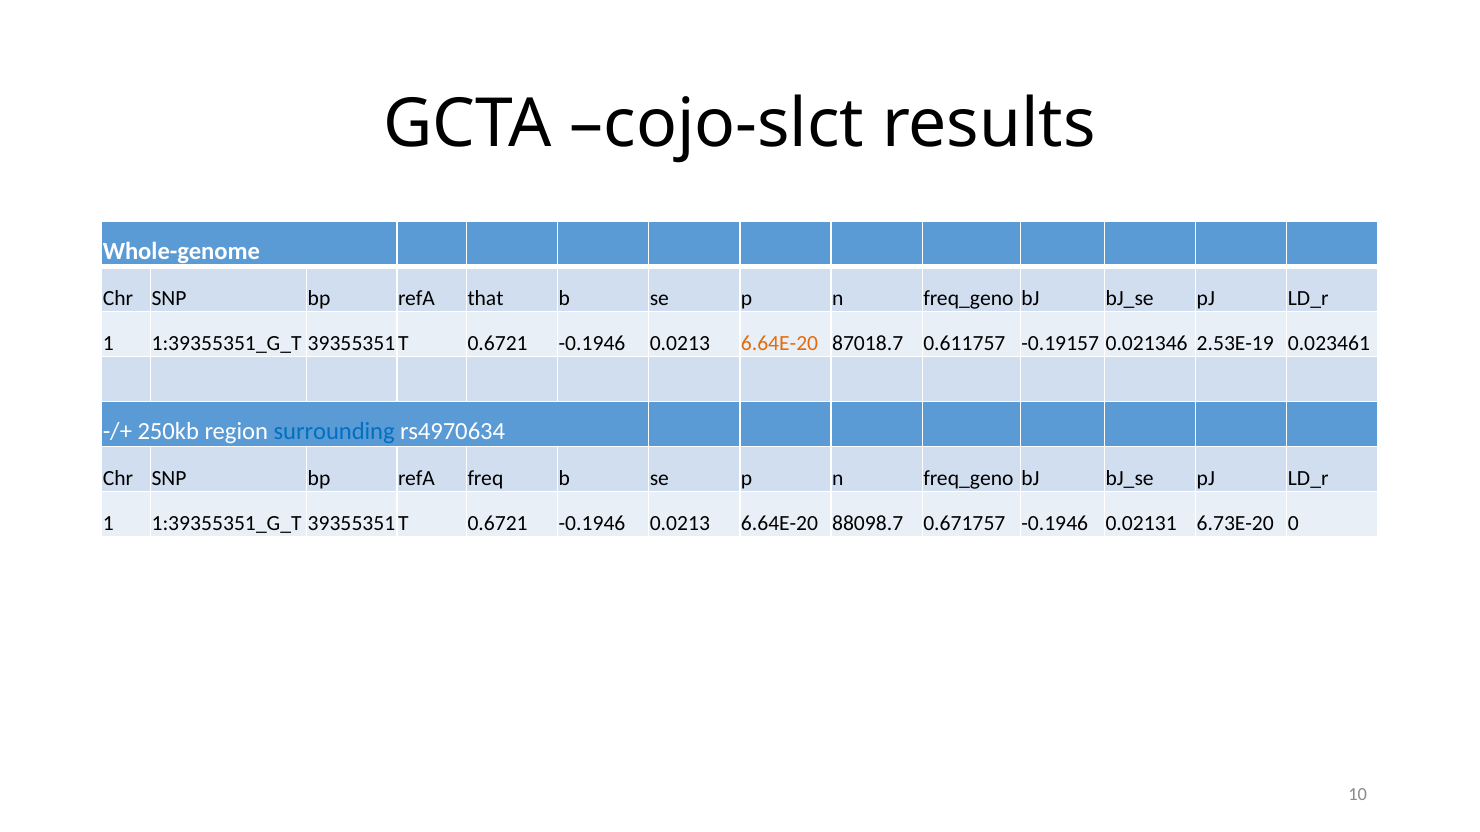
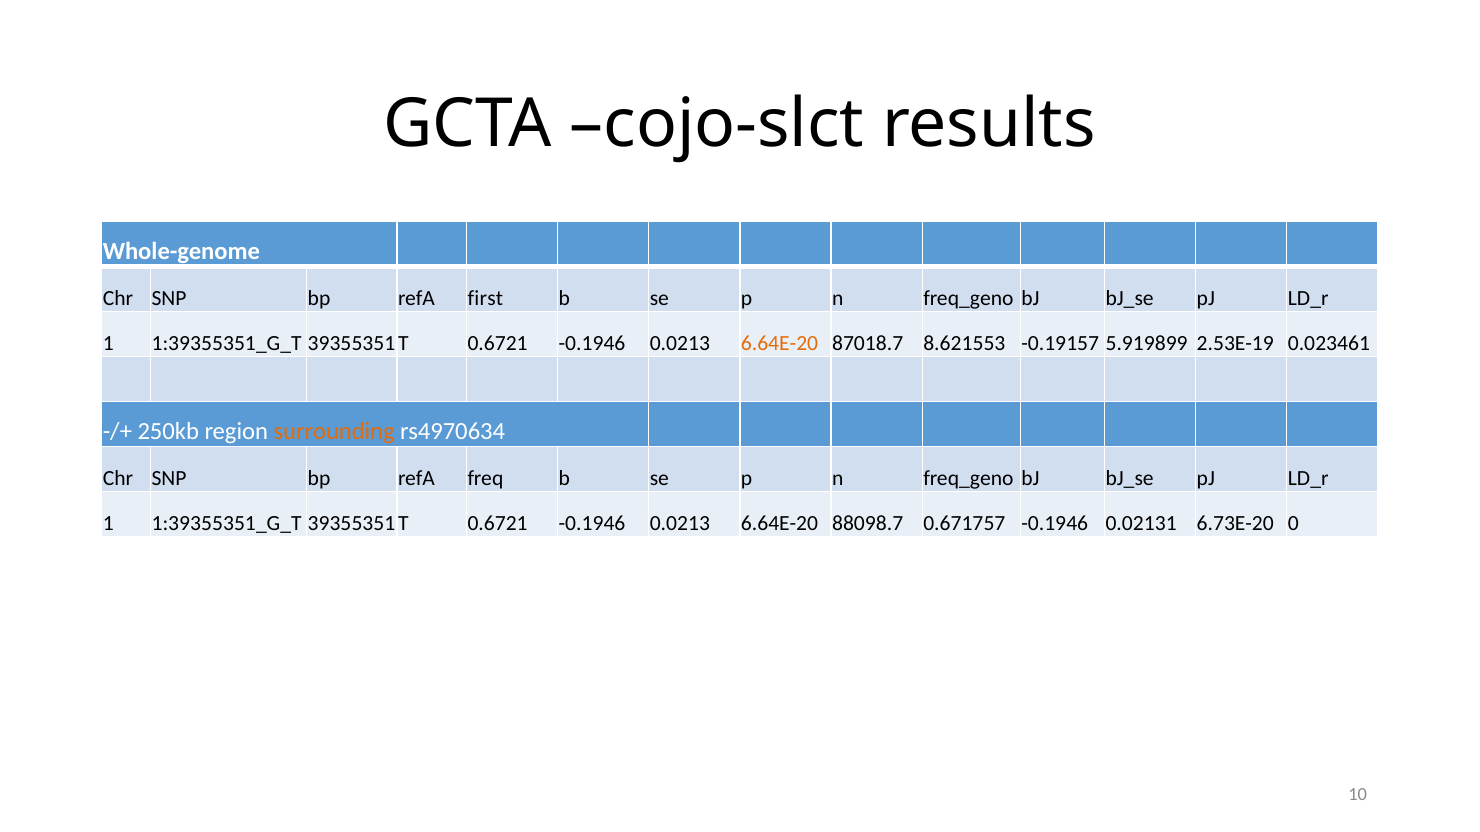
that: that -> first
0.611757: 0.611757 -> 8.621553
0.021346: 0.021346 -> 5.919899
surrounding colour: blue -> orange
